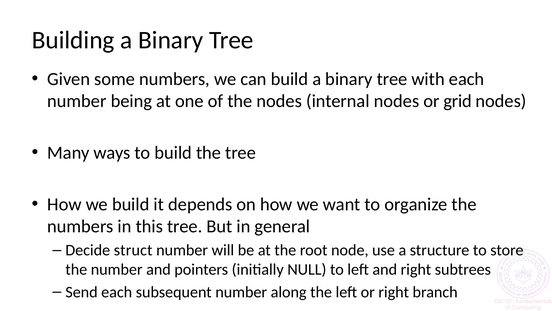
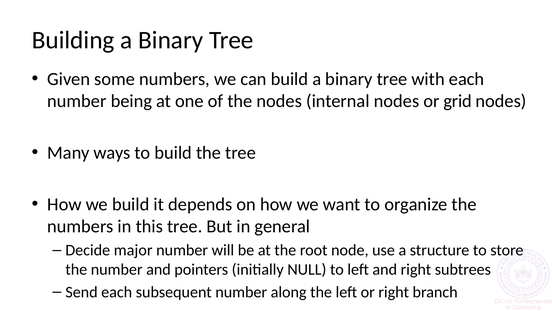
struct: struct -> major
